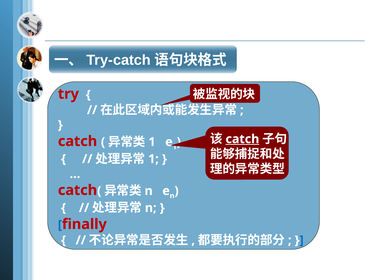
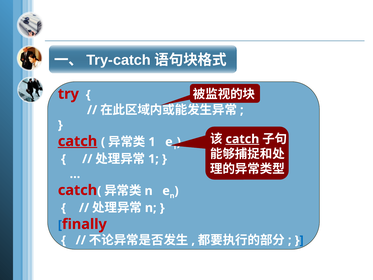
catch at (78, 141) underline: none -> present
